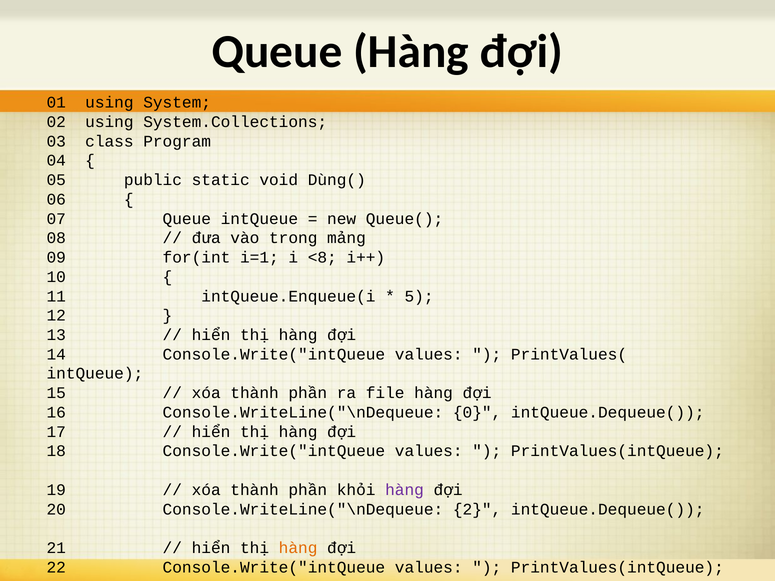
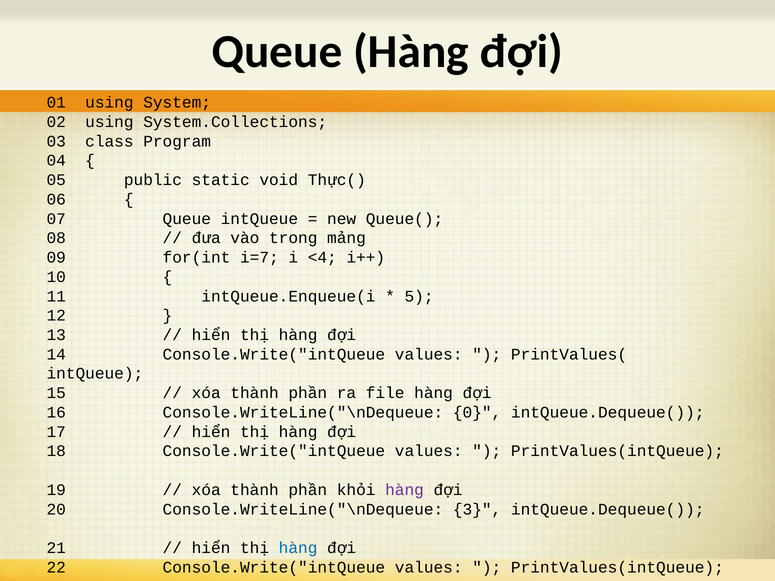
Dùng(: Dùng( -> Thực(
i=1: i=1 -> i=7
<8: <8 -> <4
2: 2 -> 3
hàng at (298, 548) colour: orange -> blue
